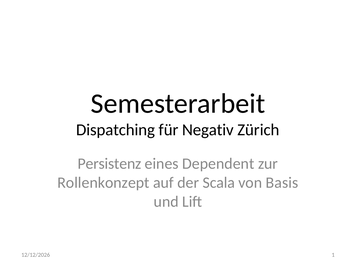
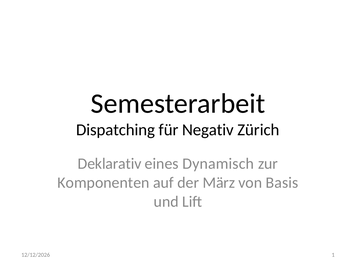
Persistenz: Persistenz -> Deklarativ
Dependent: Dependent -> Dynamisch
Rollenkonzept: Rollenkonzept -> Komponenten
Scala: Scala -> März
